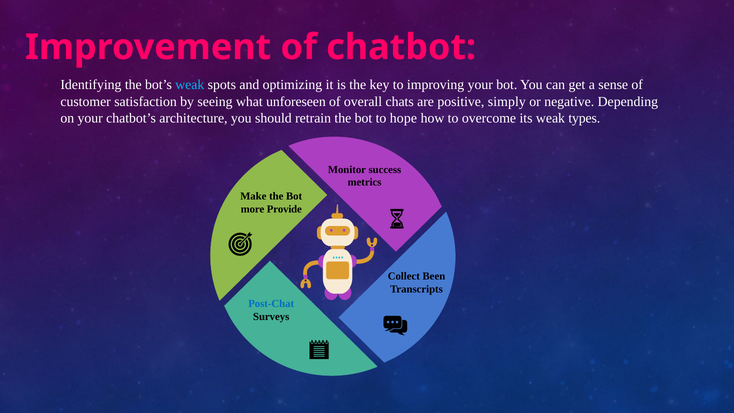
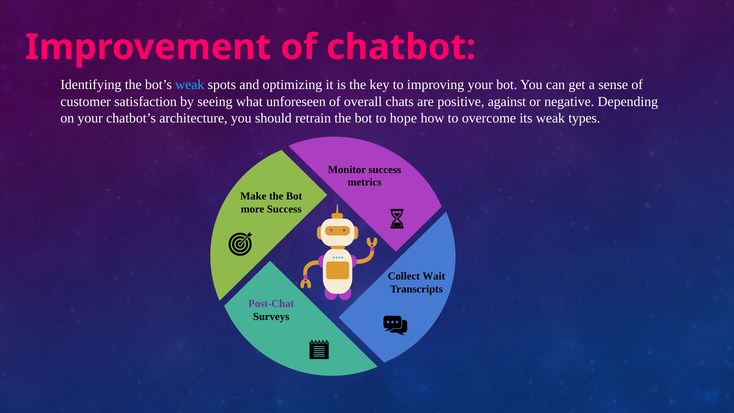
simply: simply -> against
more Provide: Provide -> Success
Been: Been -> Wait
Post-Chat colour: blue -> purple
